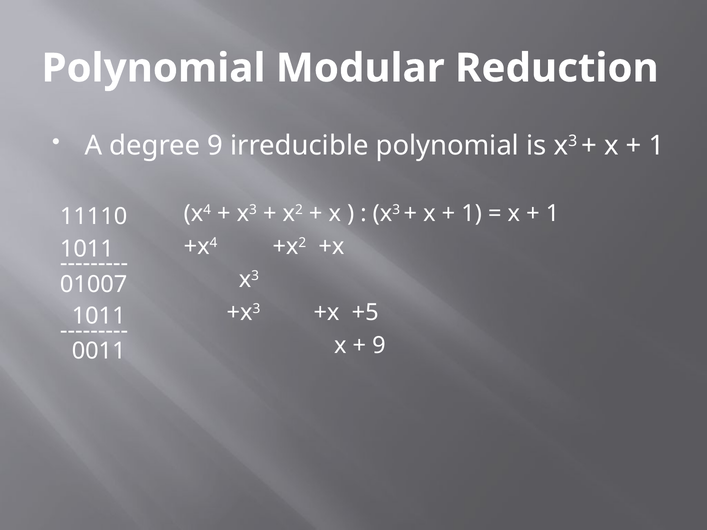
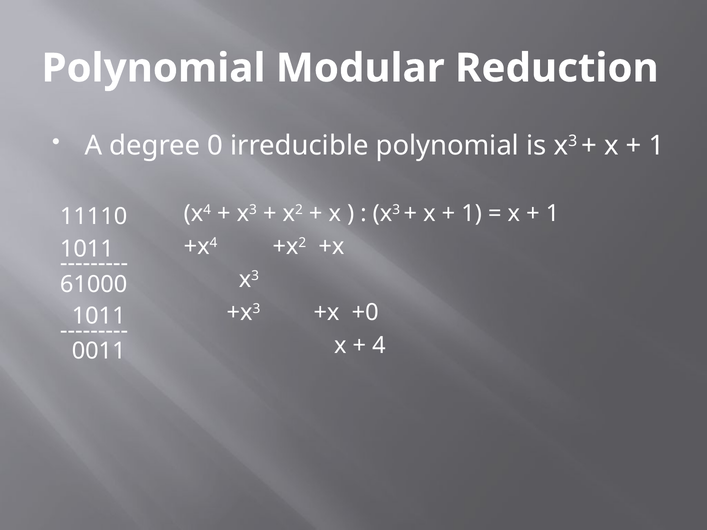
degree 9: 9 -> 0
01007: 01007 -> 61000
+5: +5 -> +0
9 at (379, 346): 9 -> 4
